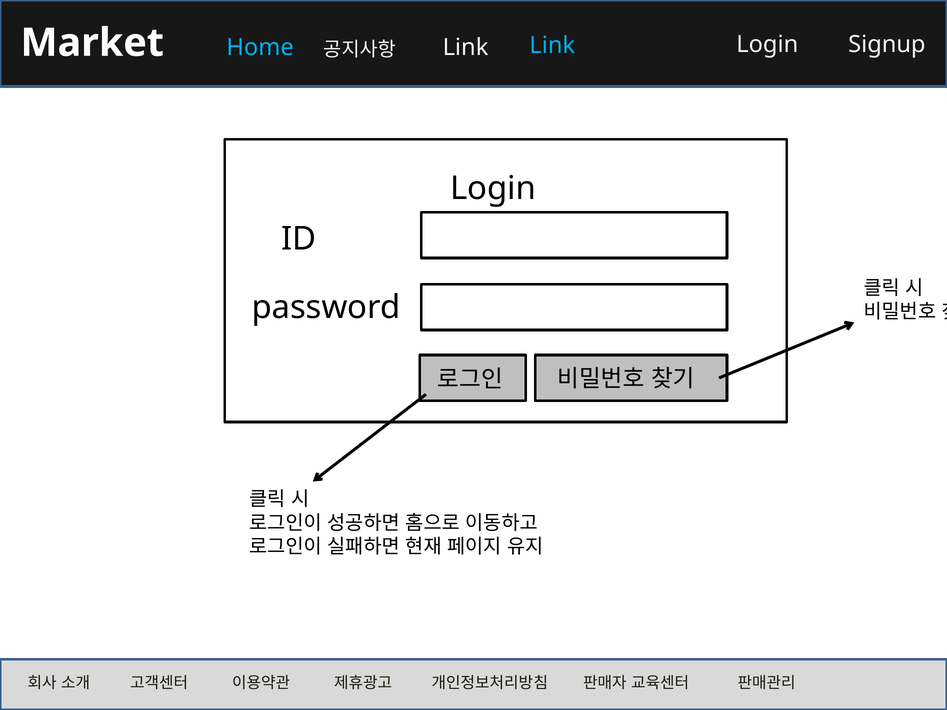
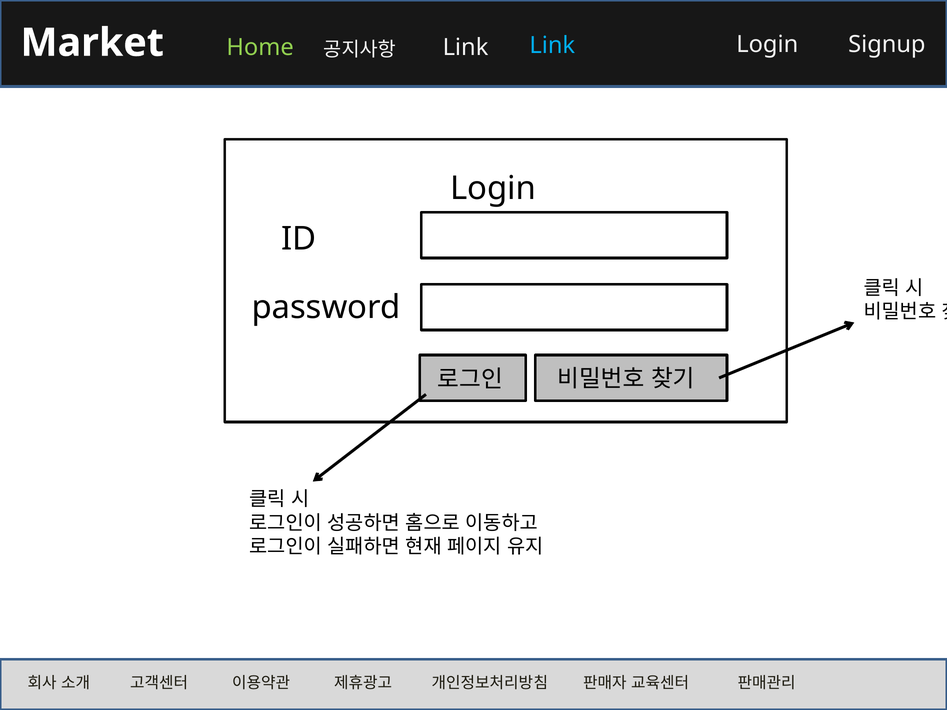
Home colour: light blue -> light green
